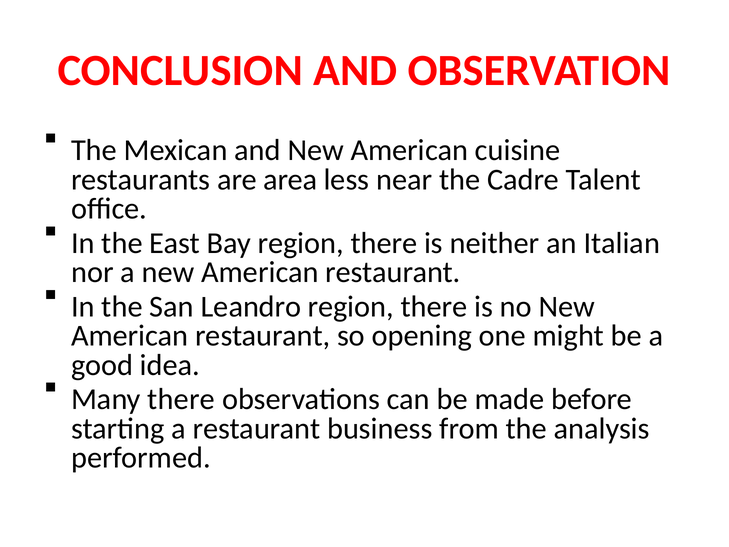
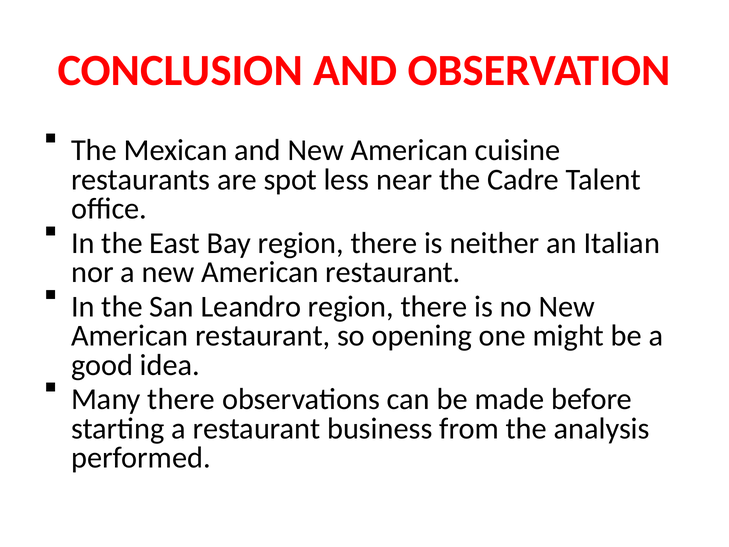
area: area -> spot
